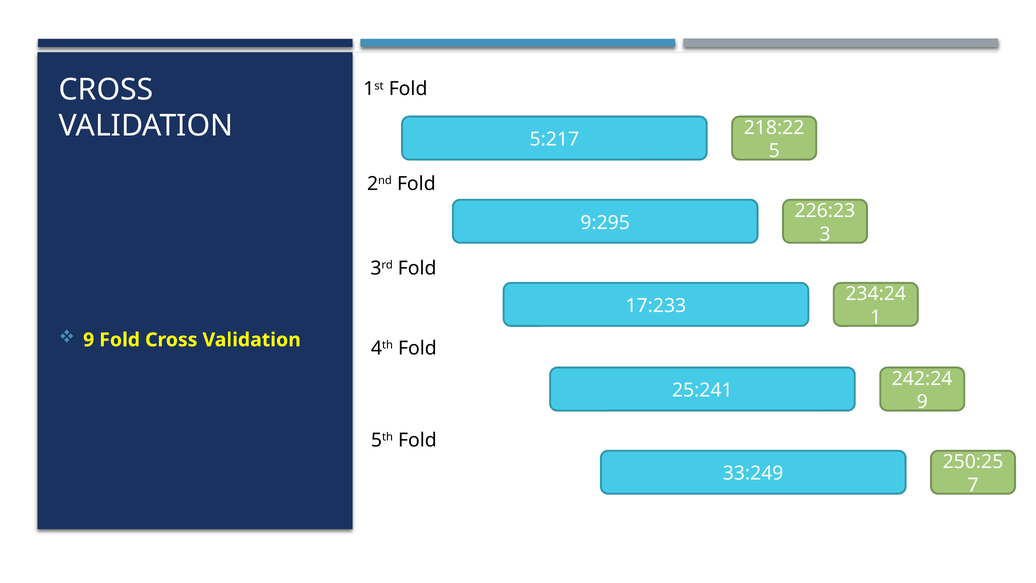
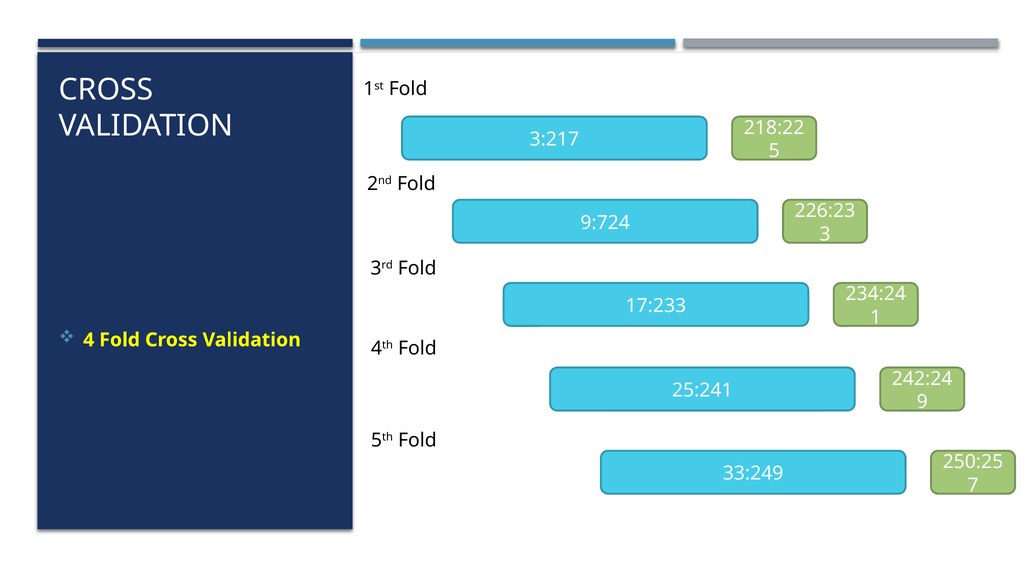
5:217: 5:217 -> 3:217
9:295: 9:295 -> 9:724
9 at (89, 340): 9 -> 4
